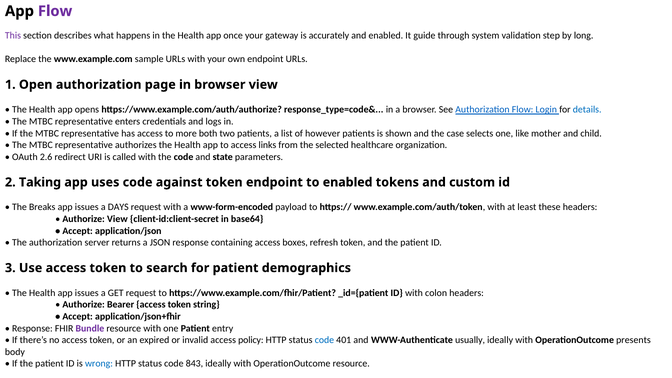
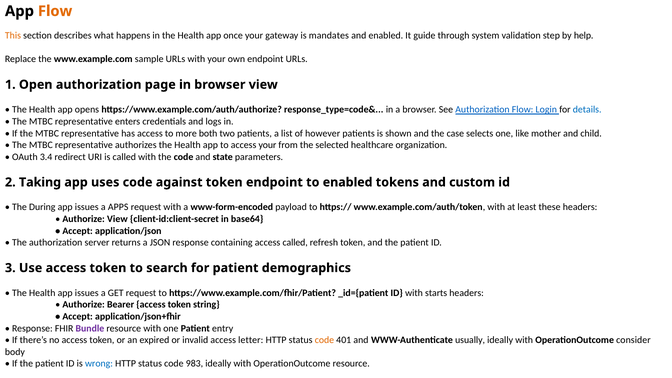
Flow at (55, 11) colour: purple -> orange
This colour: purple -> orange
accurately: accurately -> mandates
long: long -> help
access links: links -> your
2.6: 2.6 -> 3.4
Breaks: Breaks -> During
DAYS: DAYS -> APPS
access boxes: boxes -> called
colon: colon -> starts
policy: policy -> letter
code at (324, 340) colour: blue -> orange
presents: presents -> consider
843: 843 -> 983
